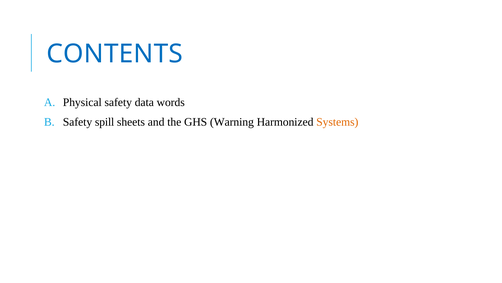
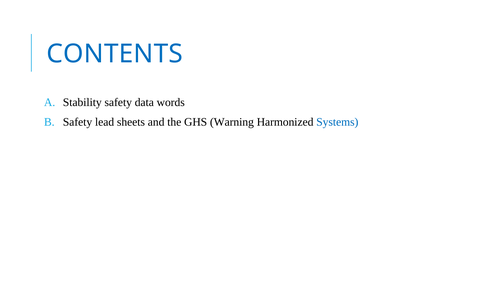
Physical: Physical -> Stability
spill: spill -> lead
Systems colour: orange -> blue
